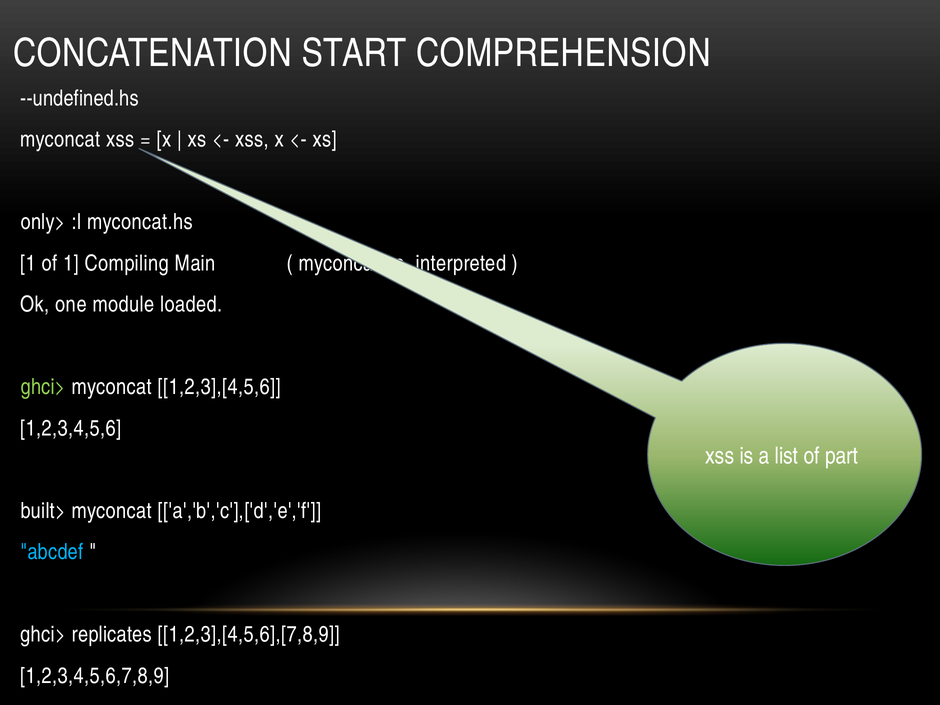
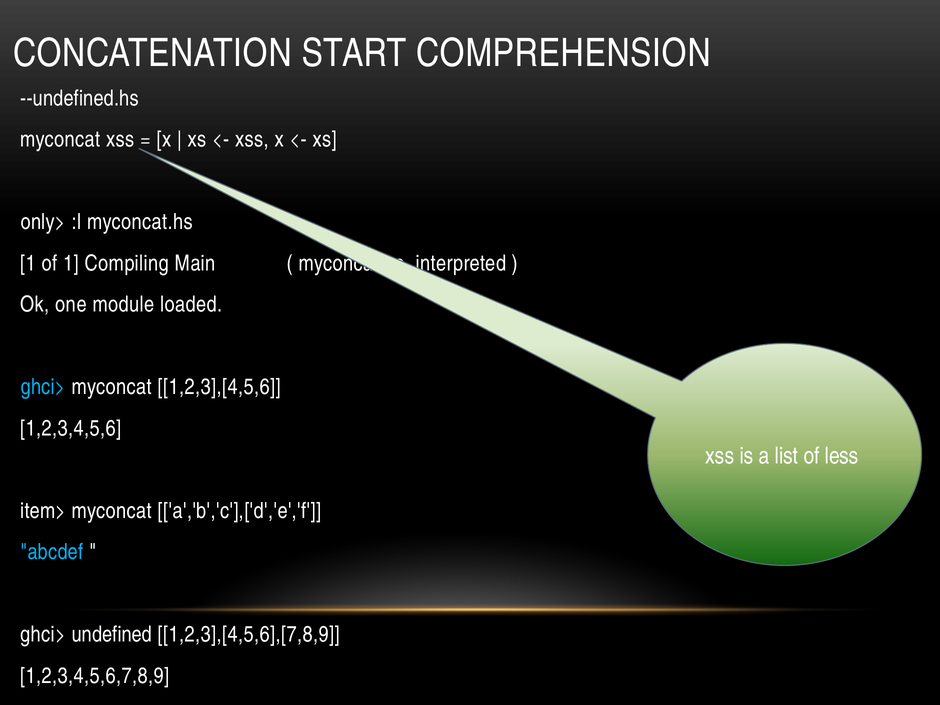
ghci> at (43, 387) colour: light green -> light blue
part: part -> less
built>: built> -> item>
replicates: replicates -> undefined
